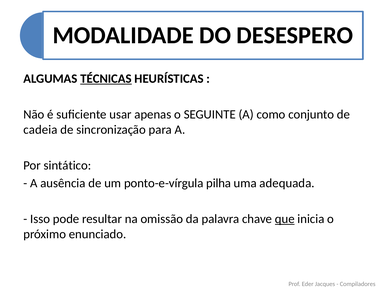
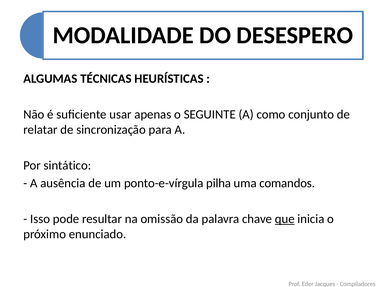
TÉCNICAS underline: present -> none
cadeia: cadeia -> relatar
adequada: adequada -> comandos
